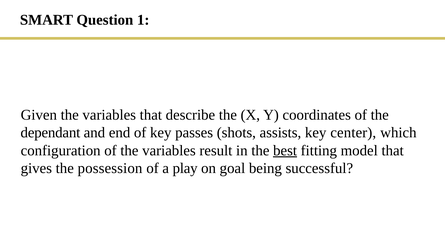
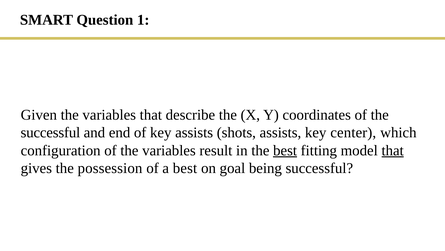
dependant at (50, 132): dependant -> successful
key passes: passes -> assists
that at (393, 150) underline: none -> present
a play: play -> best
